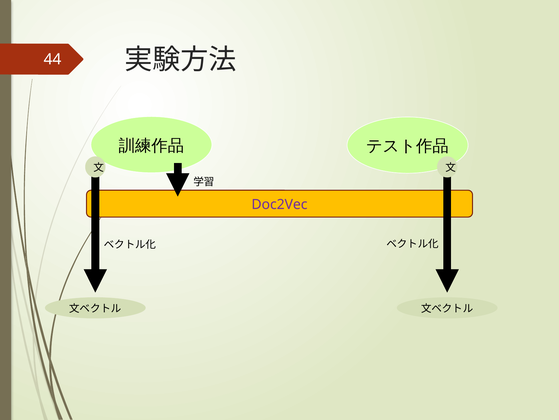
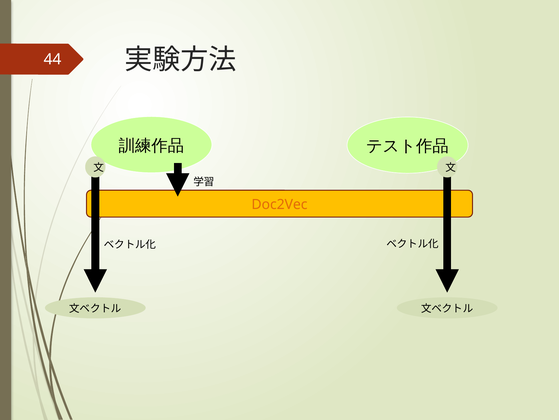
Doc2Vec colour: purple -> orange
